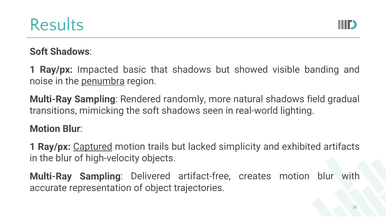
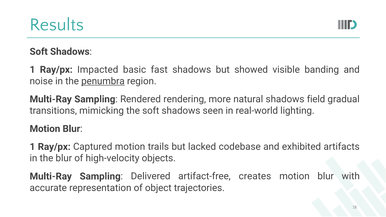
that: that -> fast
randomly: randomly -> rendering
Captured underline: present -> none
simplicity: simplicity -> codebase
